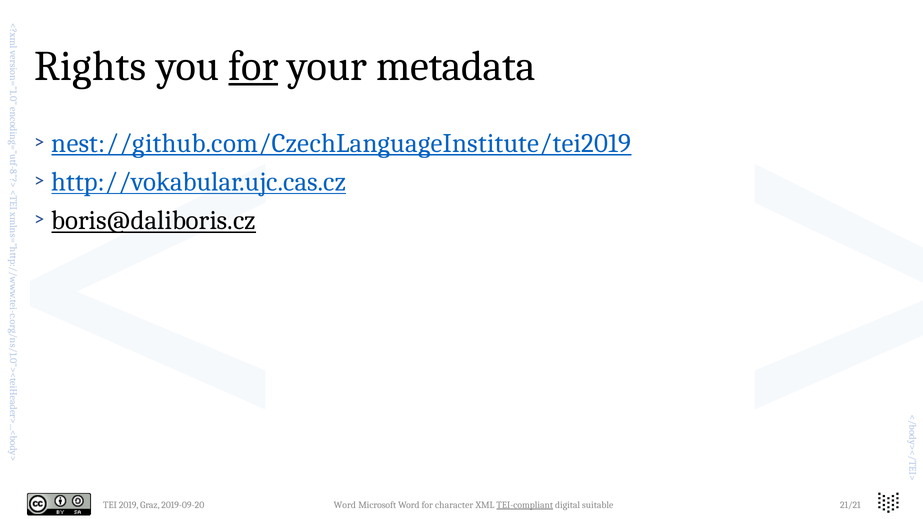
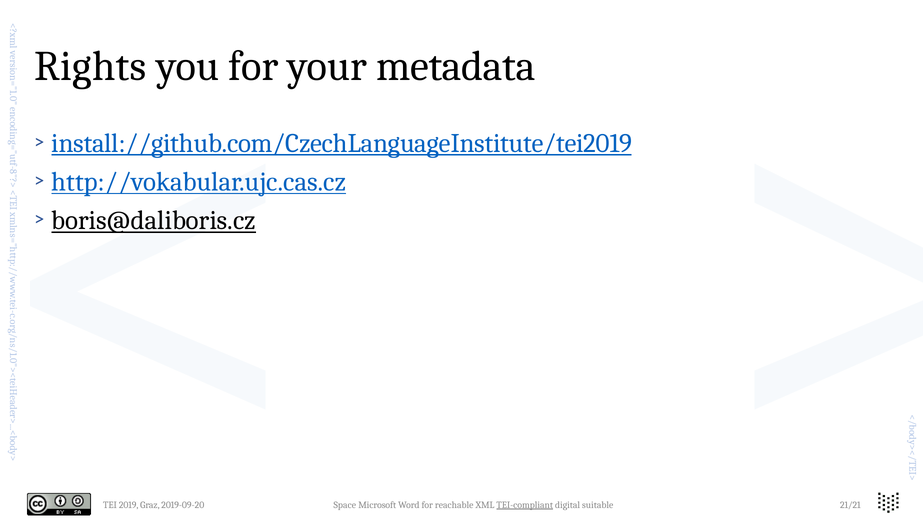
for at (253, 66) underline: present -> none
nest://github.com/CzechLanguageInstitute/tei2019: nest://github.com/CzechLanguageInstitute/tei2019 -> install://github.com/CzechLanguageInstitute/tei2019
Word at (345, 505): Word -> Space
character: character -> reachable
